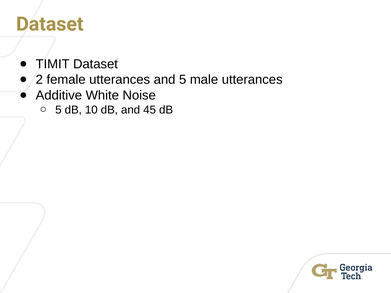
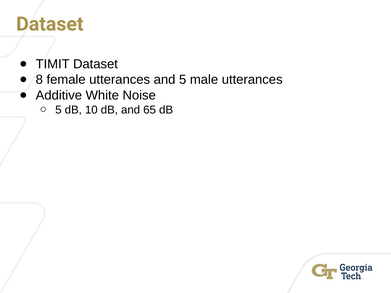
2: 2 -> 8
45: 45 -> 65
